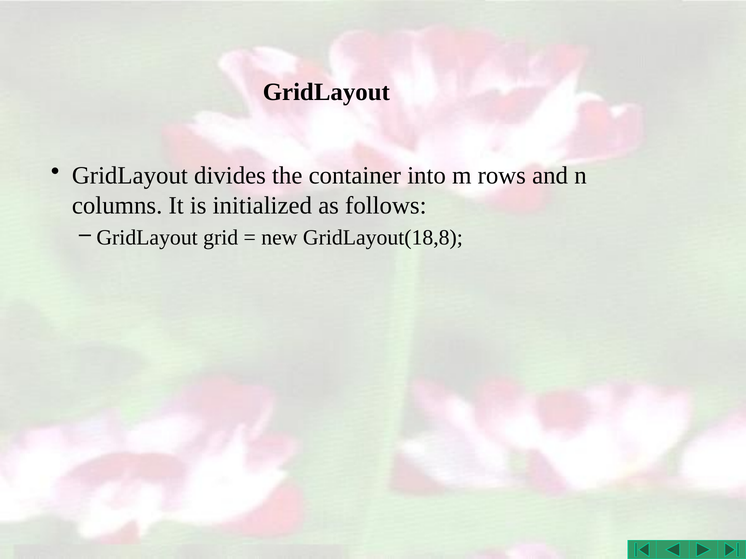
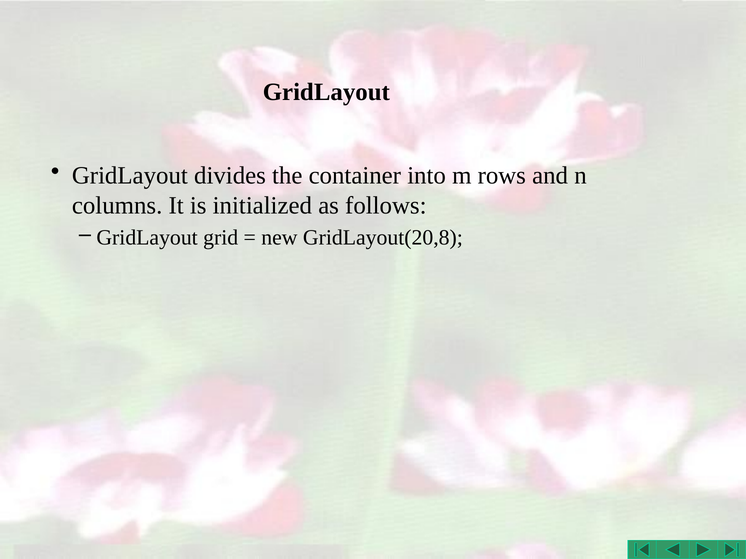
GridLayout(18,8: GridLayout(18,8 -> GridLayout(20,8
